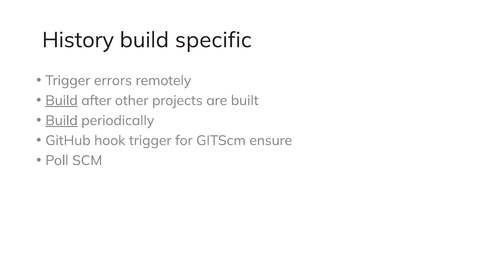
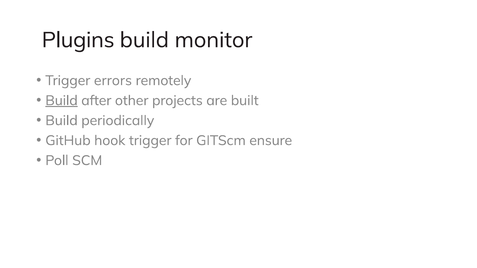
History: History -> Plugins
specific: specific -> monitor
Build at (62, 121) underline: present -> none
